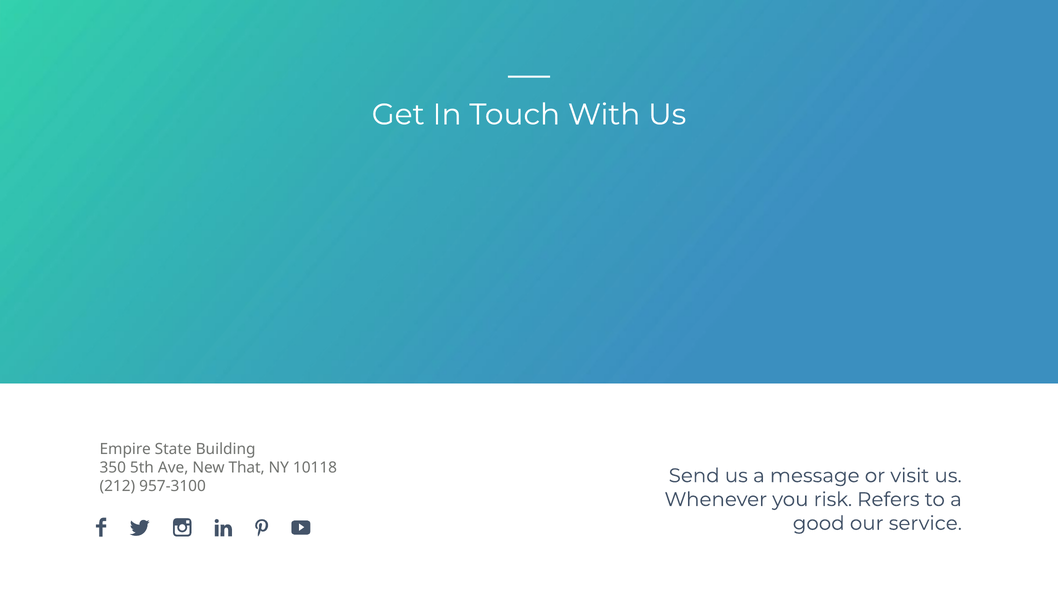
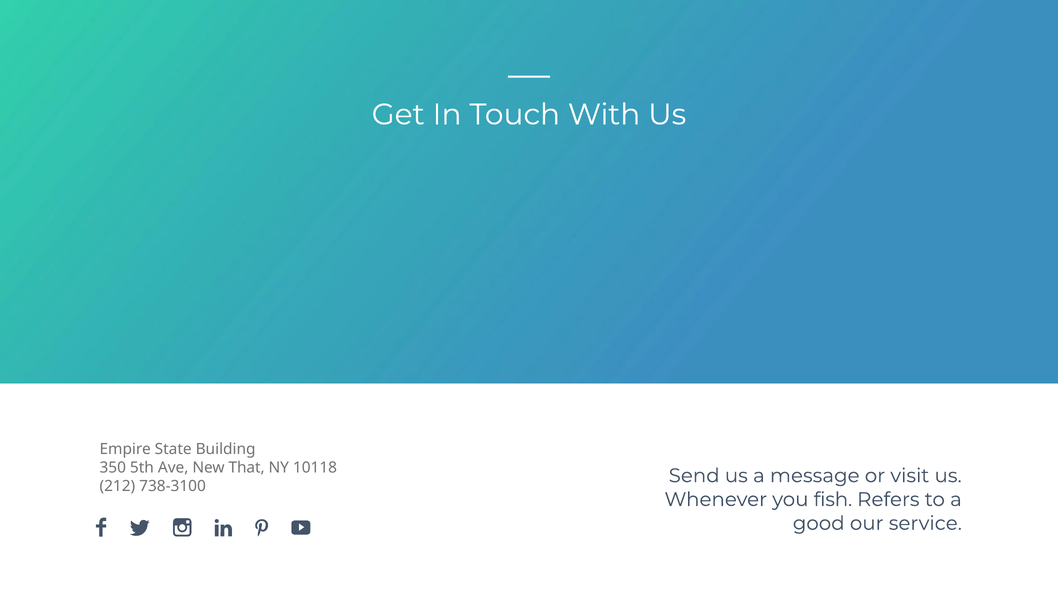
957-3100: 957-3100 -> 738-3100
risk: risk -> fish
